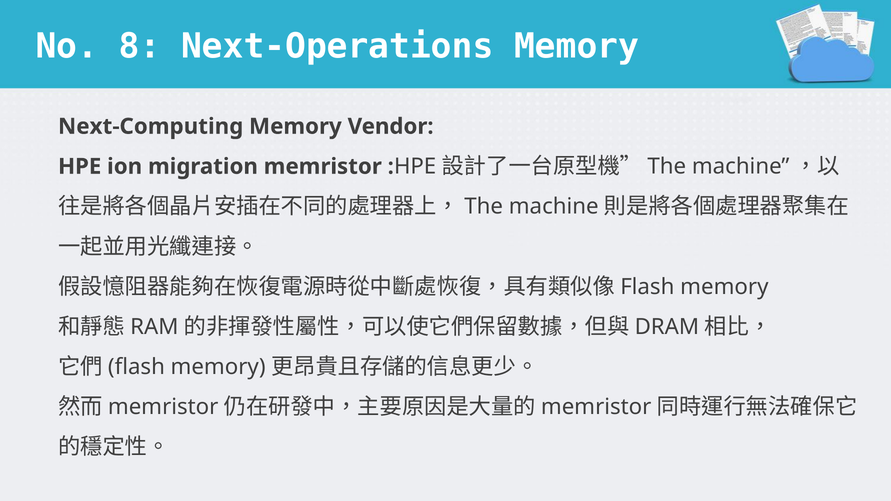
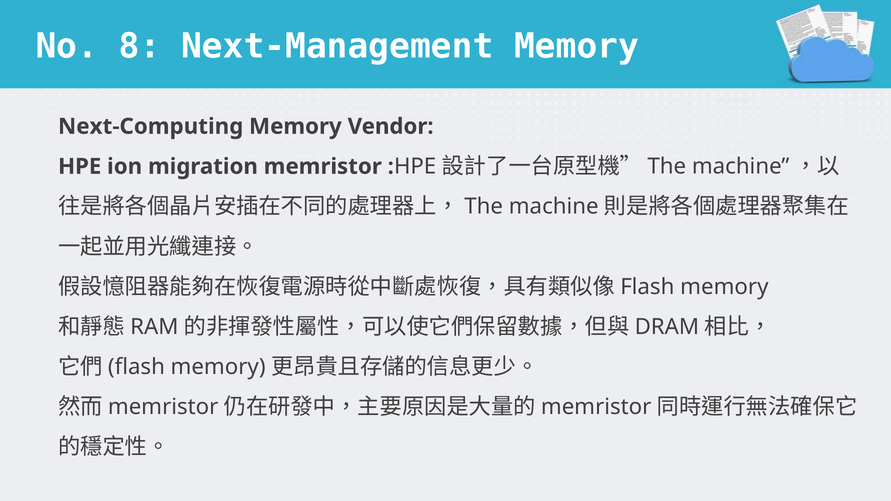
Next-Operations: Next-Operations -> Next-Management
